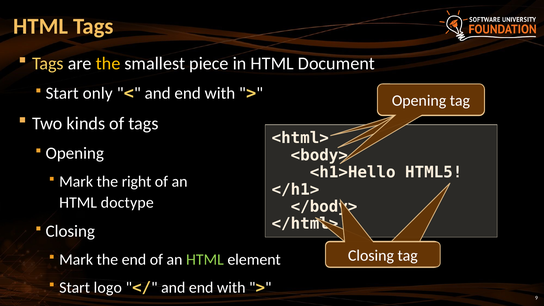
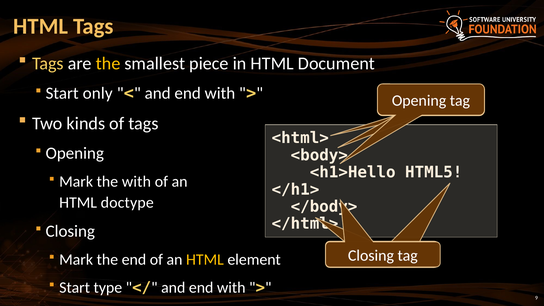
the right: right -> with
HTML at (205, 260) colour: light green -> yellow
logo: logo -> type
